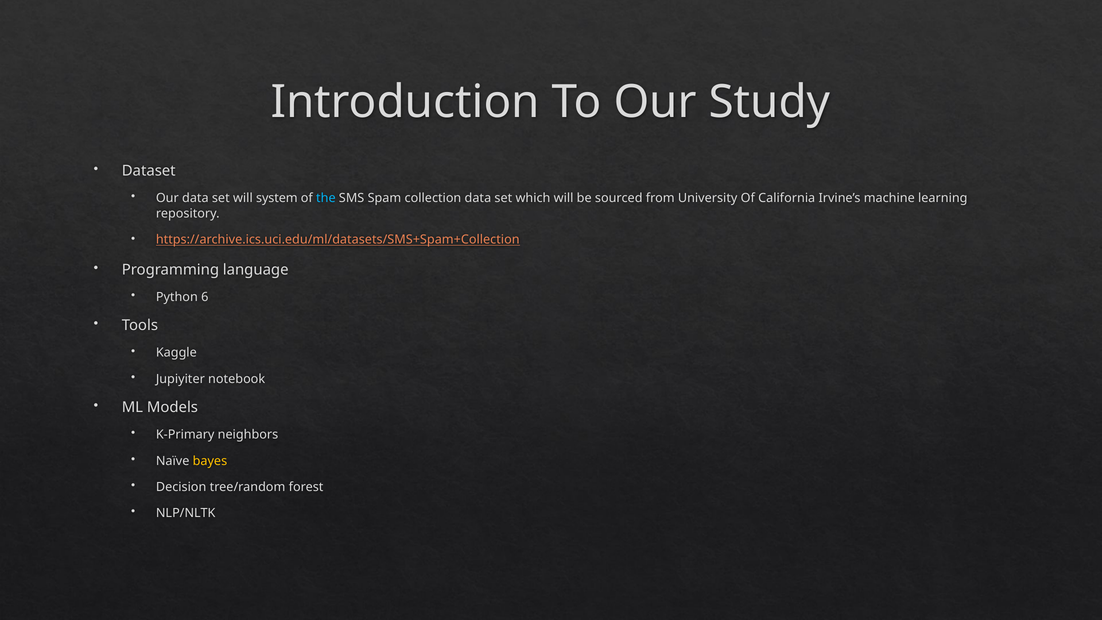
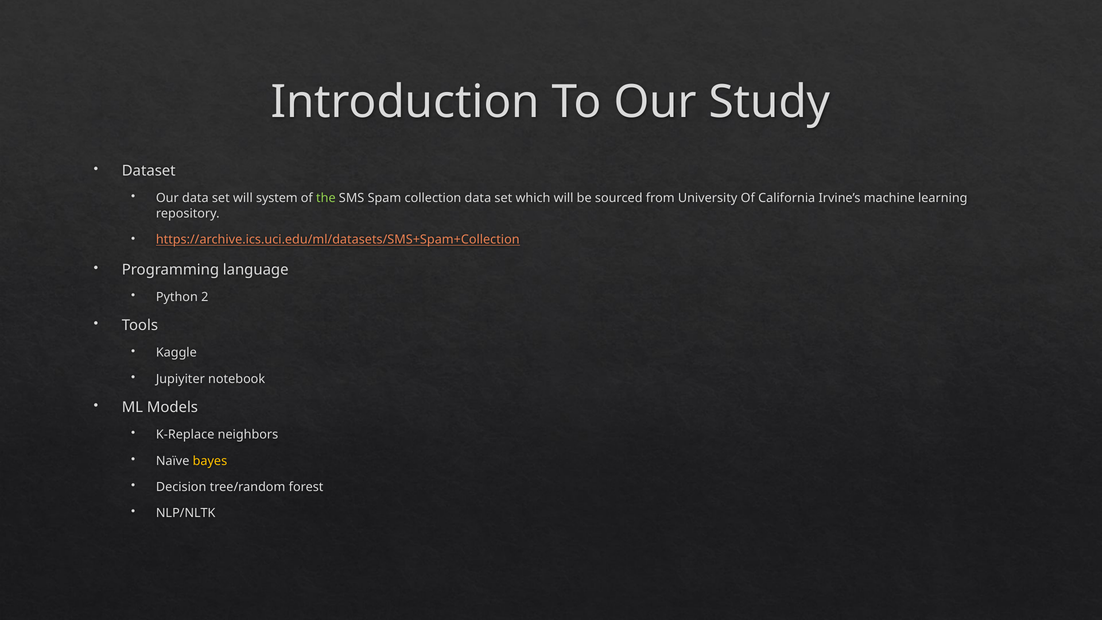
the colour: light blue -> light green
6: 6 -> 2
K-Primary: K-Primary -> K-Replace
